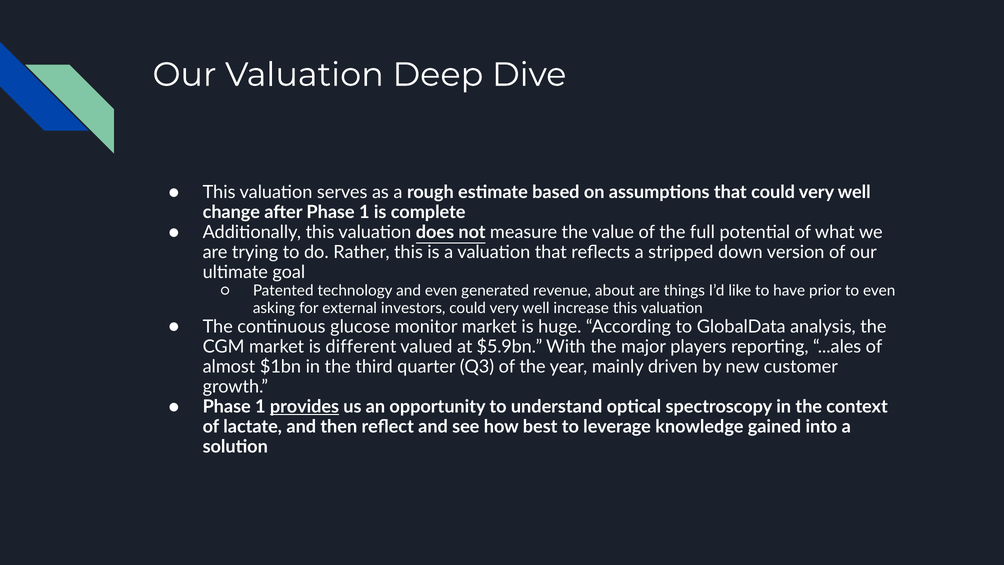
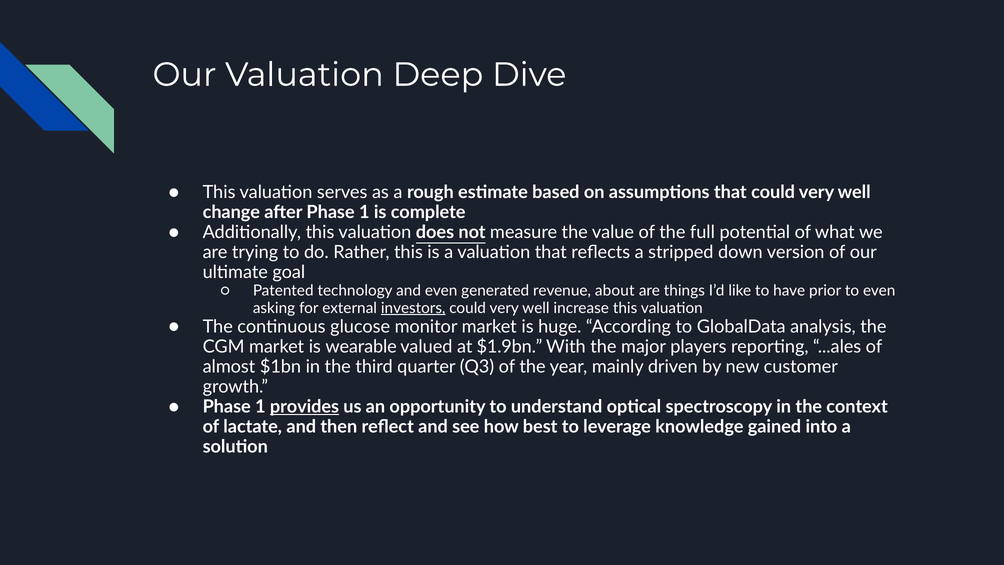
investors underline: none -> present
different: different -> wearable
$5.9bn: $5.9bn -> $1.9bn
